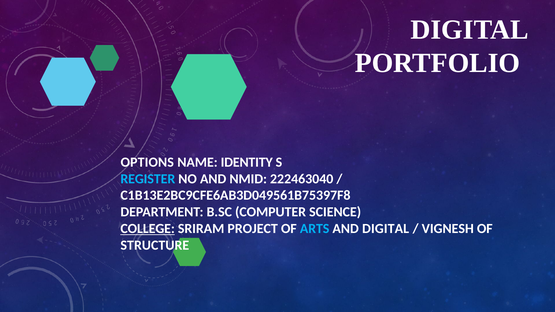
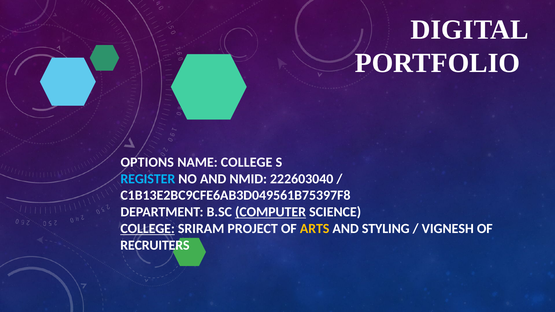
NAME IDENTITY: IDENTITY -> COLLEGE
222463040: 222463040 -> 222603040
COMPUTER underline: none -> present
ARTS colour: light blue -> yellow
AND DIGITAL: DIGITAL -> STYLING
STRUCTURE: STRUCTURE -> RECRUITERS
